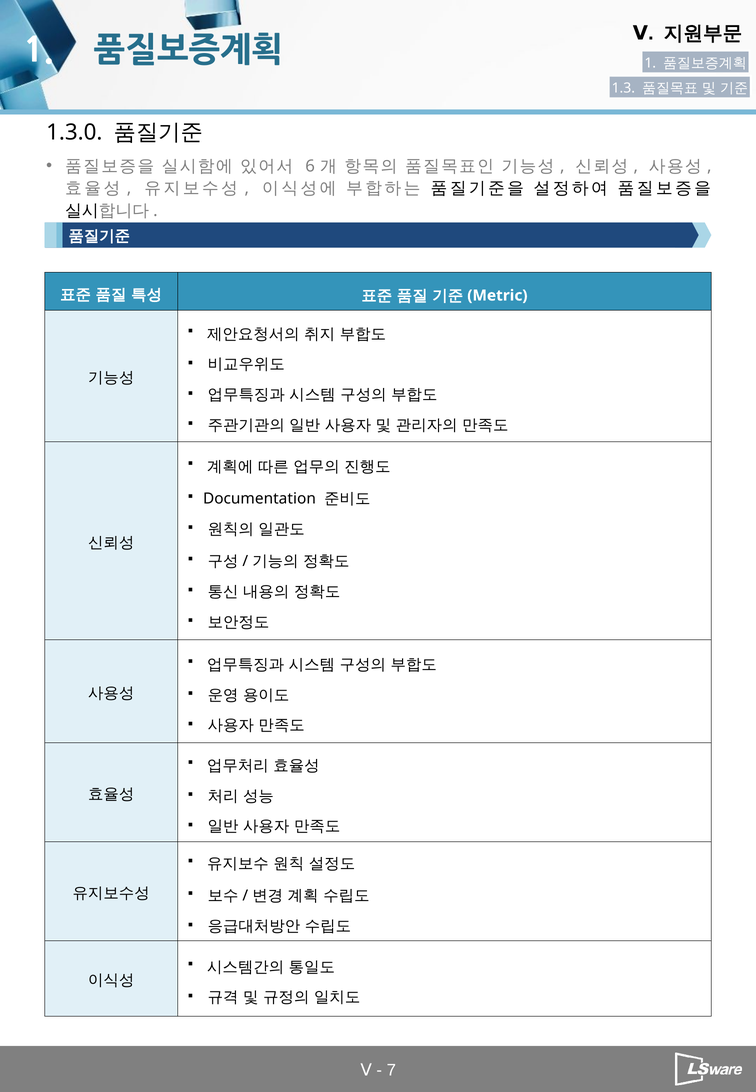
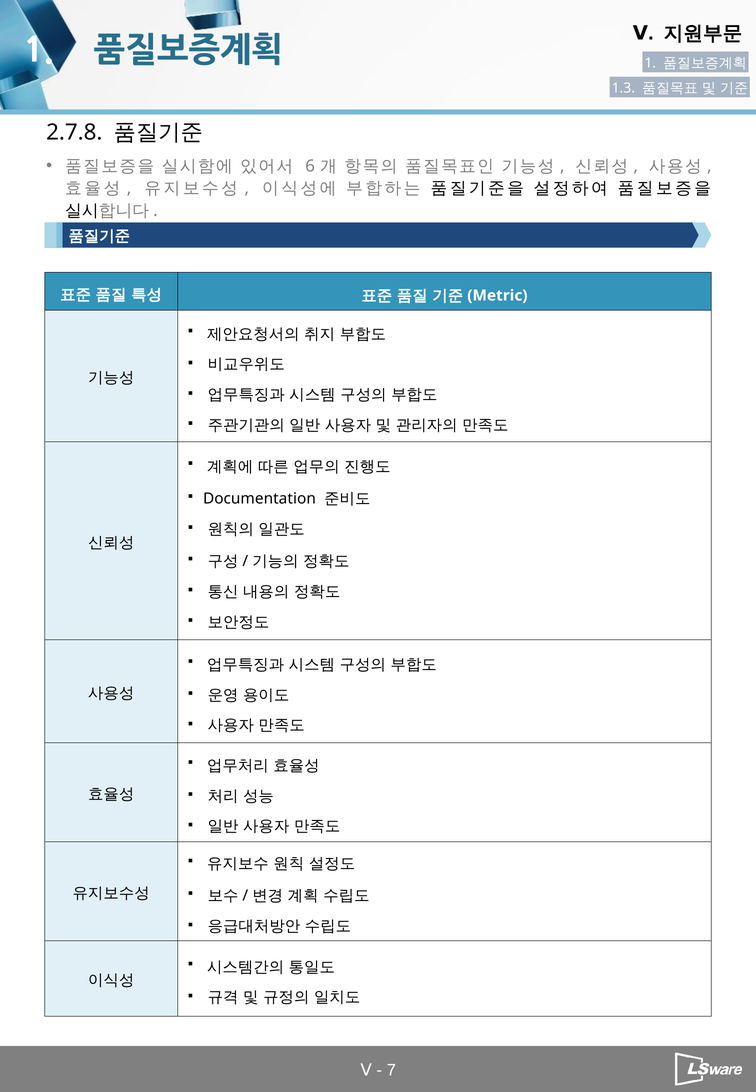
1.3.0: 1.3.0 -> 2.7.8
